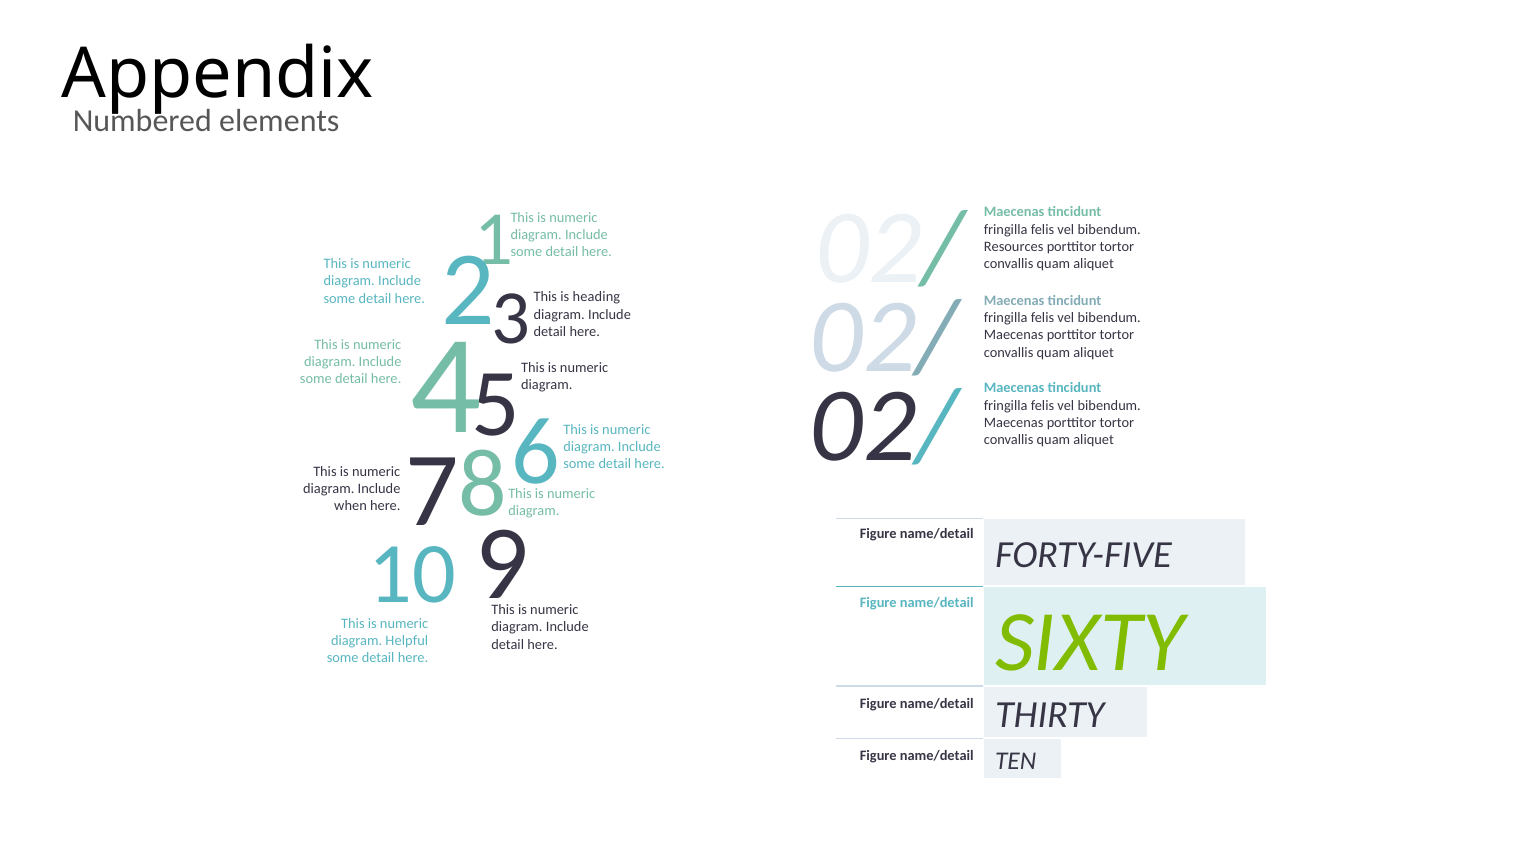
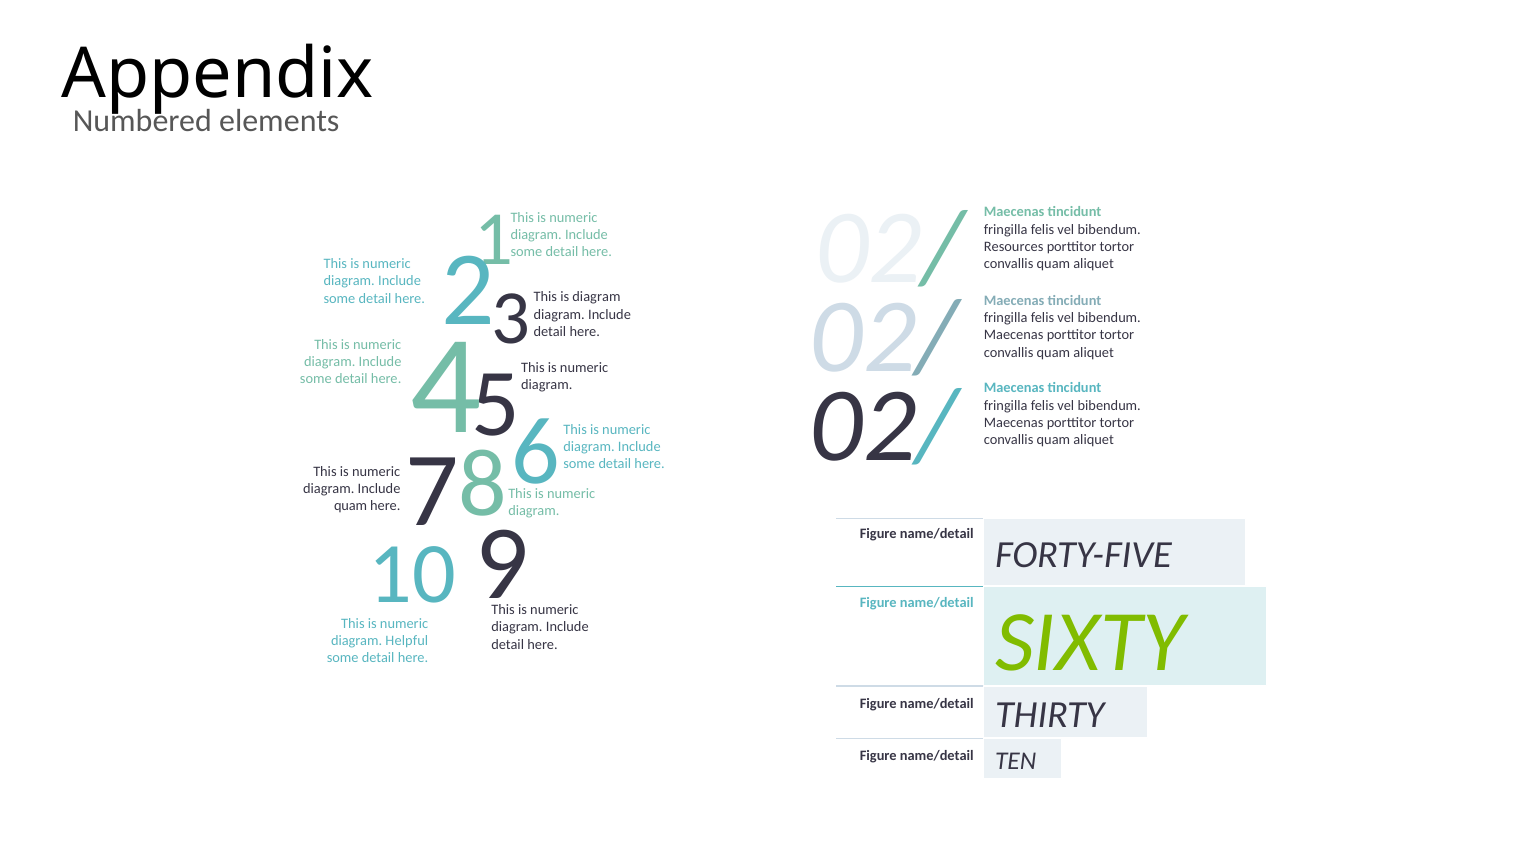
is heading: heading -> diagram
when at (351, 506): when -> quam
